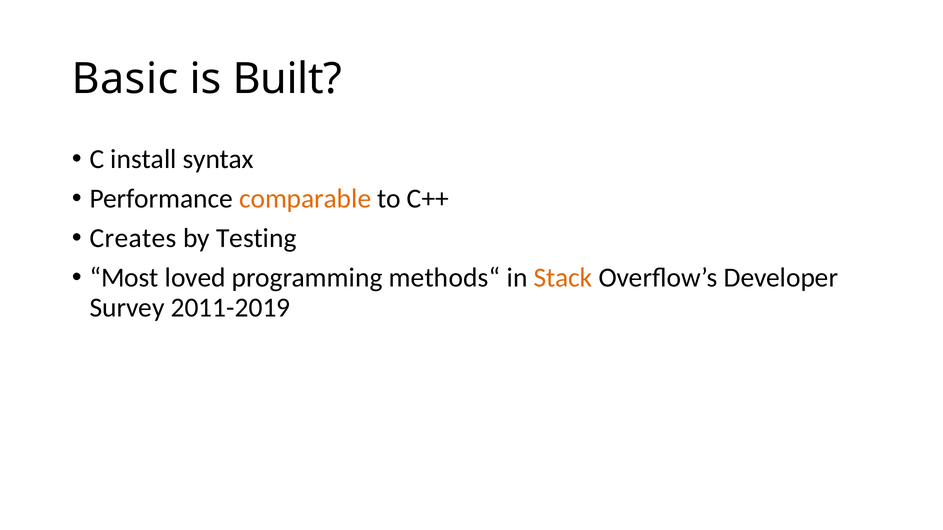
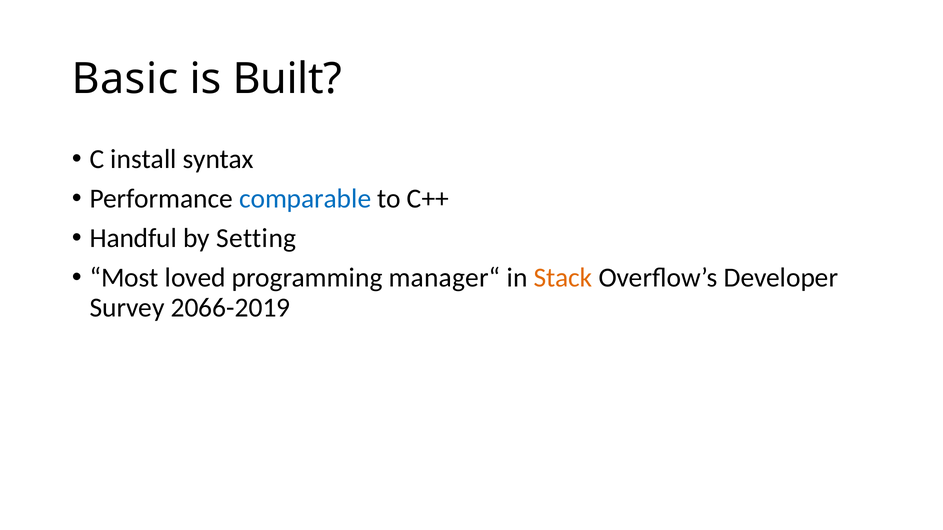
comparable colour: orange -> blue
Creates: Creates -> Handful
Testing: Testing -> Setting
methods“: methods“ -> manager“
2011-2019: 2011-2019 -> 2066-2019
